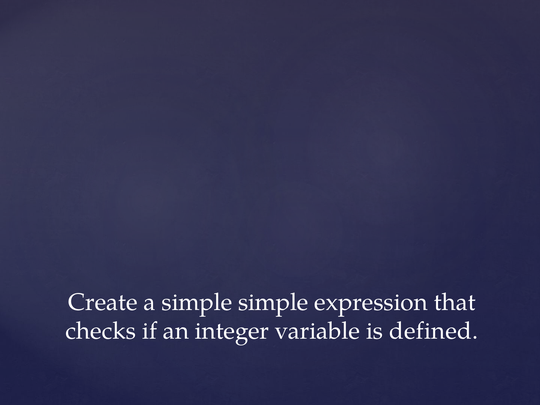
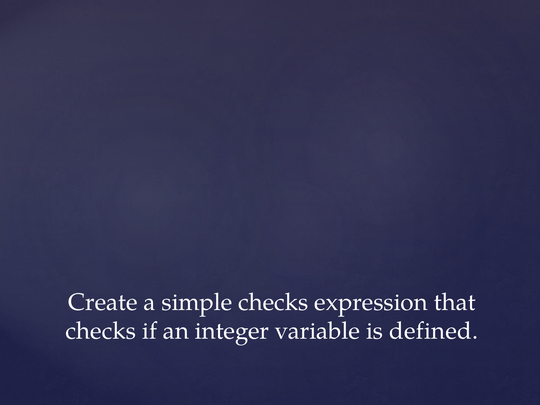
simple simple: simple -> checks
